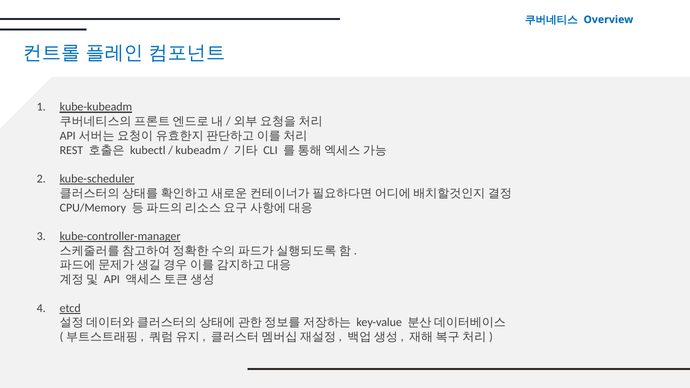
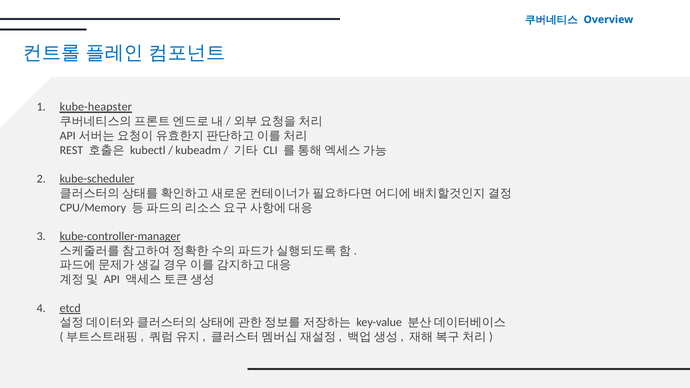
kube-kubeadm: kube-kubeadm -> kube-heapster
